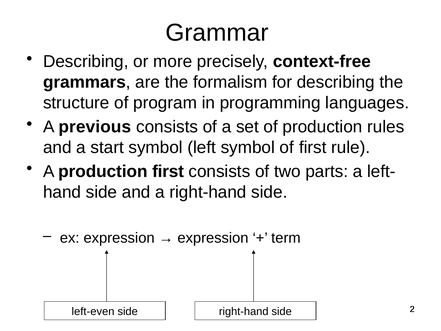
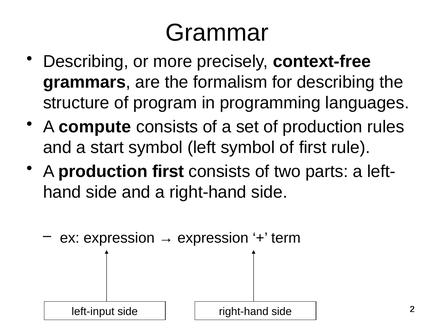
previous: previous -> compute
left-even: left-even -> left-input
